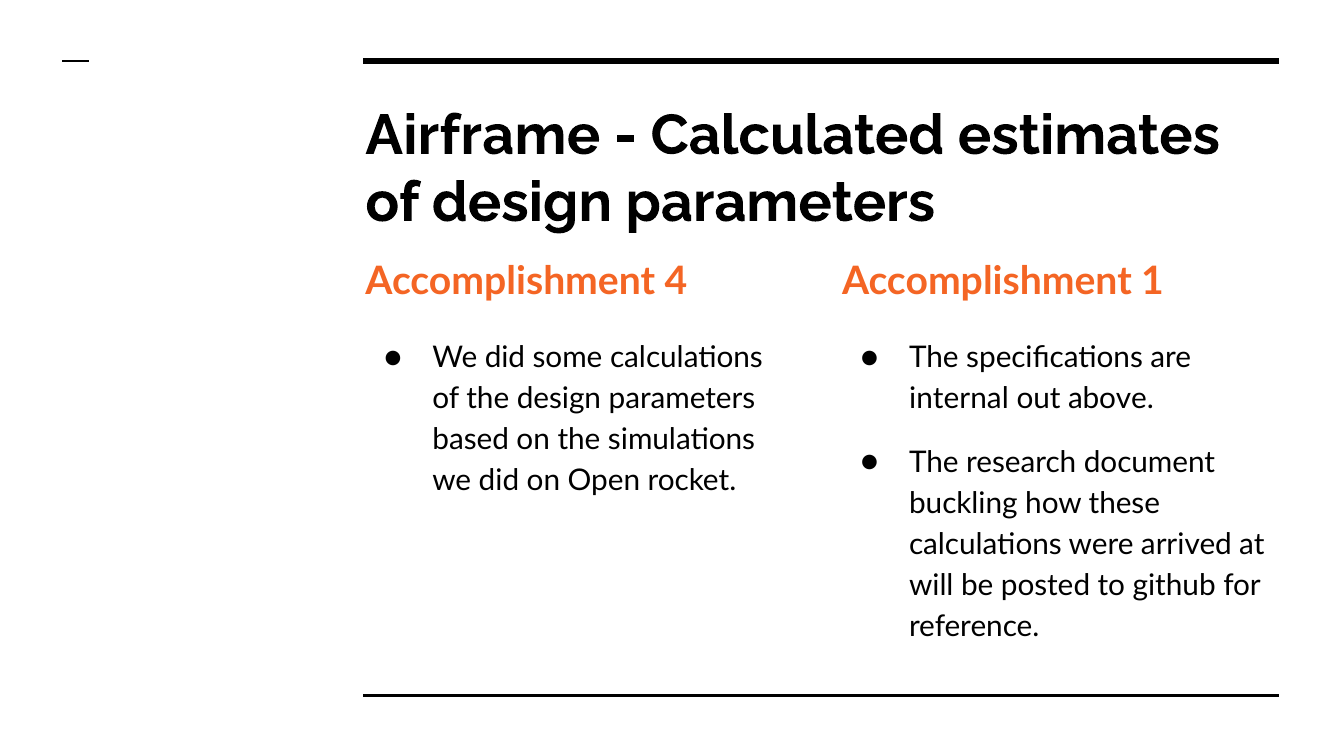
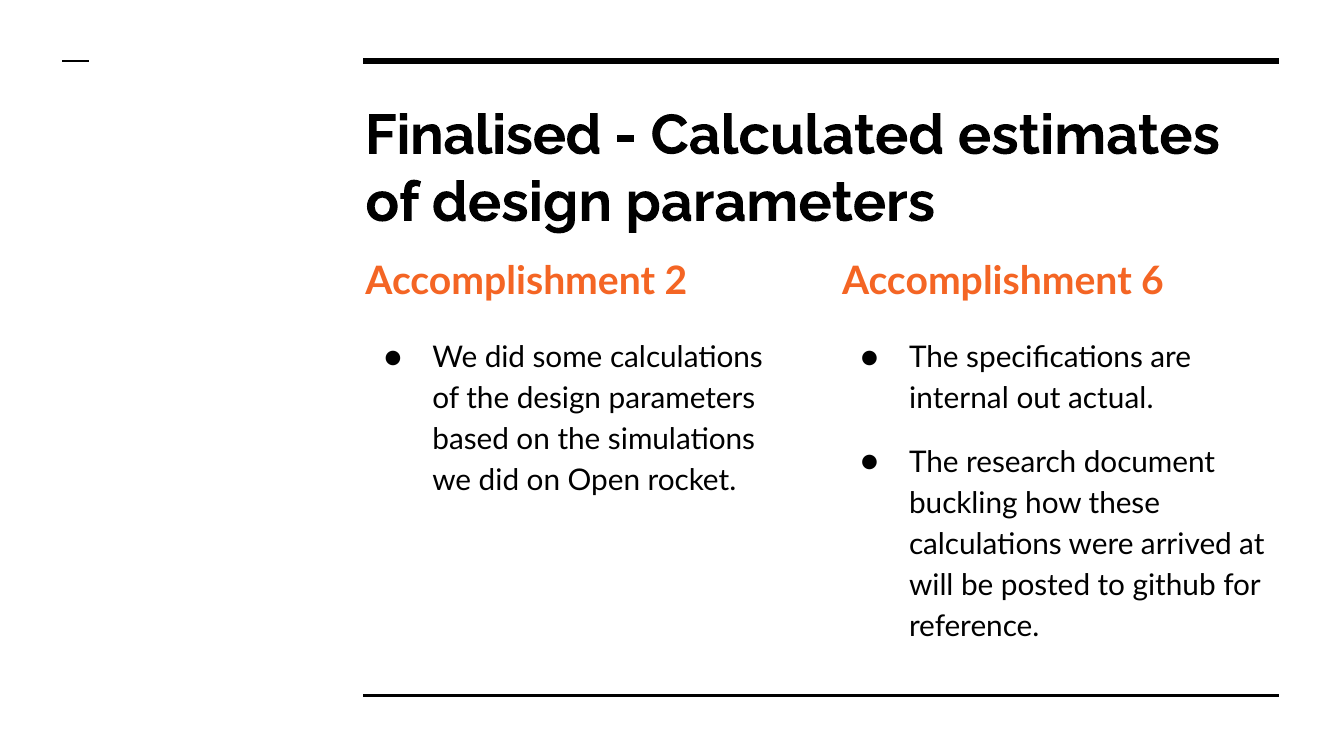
Airframe: Airframe -> Finalised
4: 4 -> 2
1: 1 -> 6
above: above -> actual
